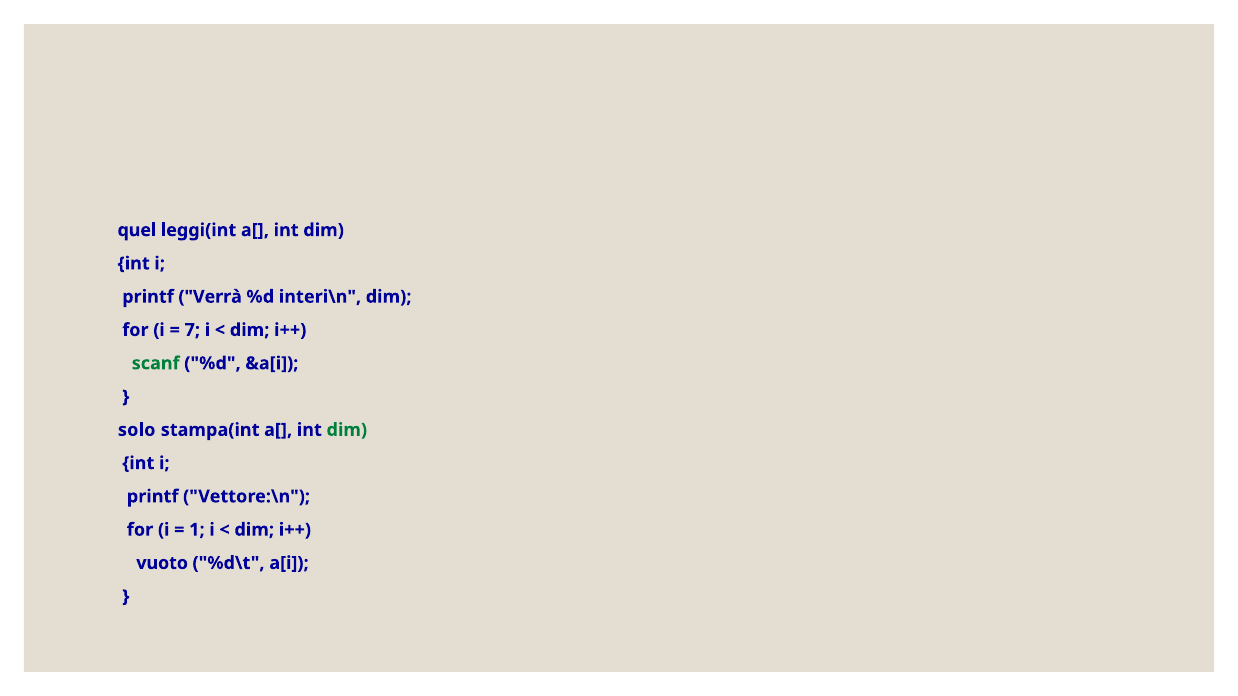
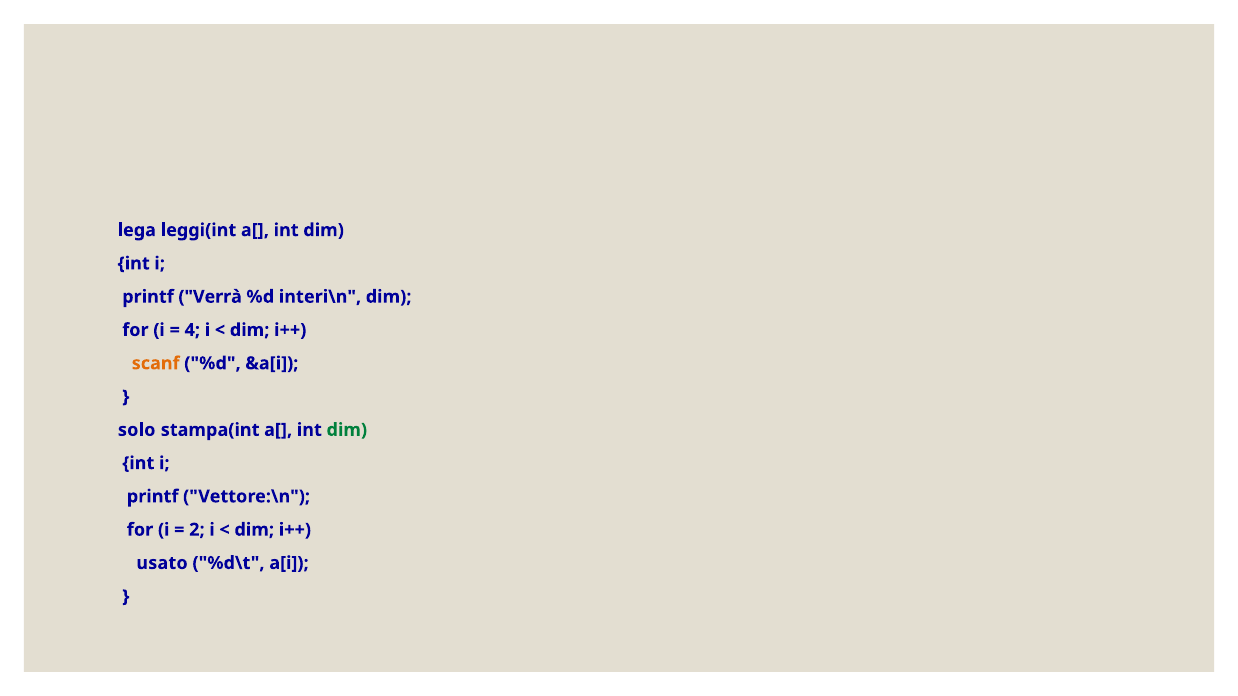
quel: quel -> lega
7: 7 -> 4
scanf colour: green -> orange
1: 1 -> 2
vuoto: vuoto -> usato
